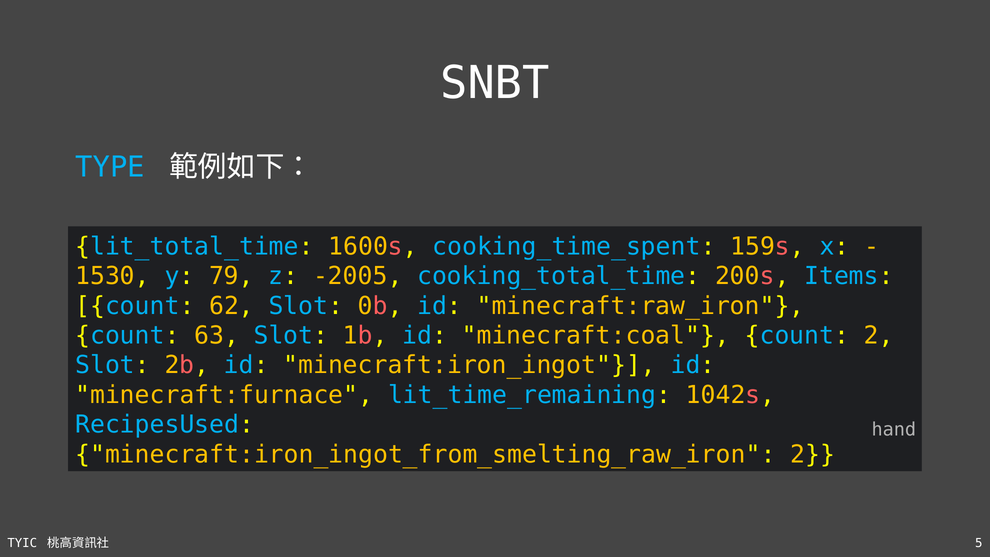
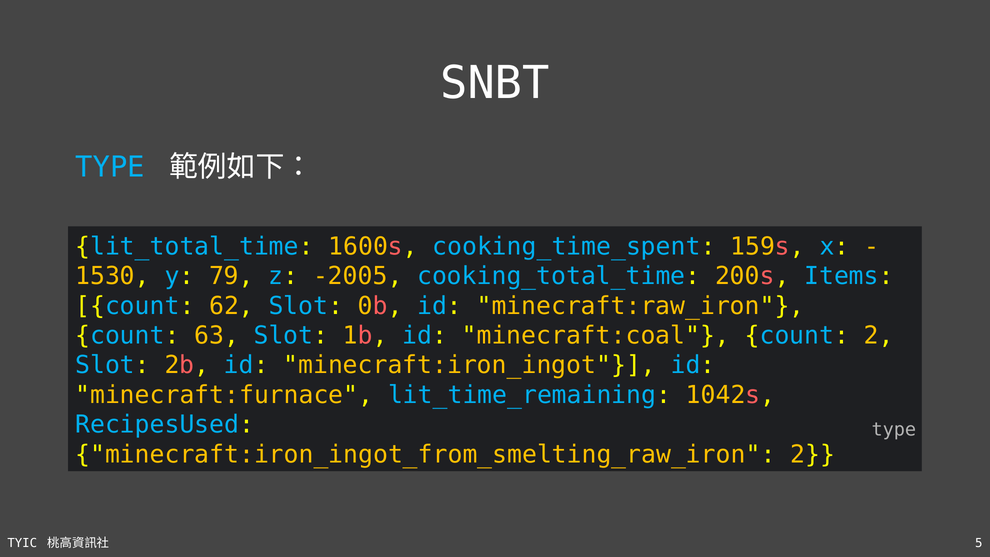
hand at (894, 430): hand -> type
